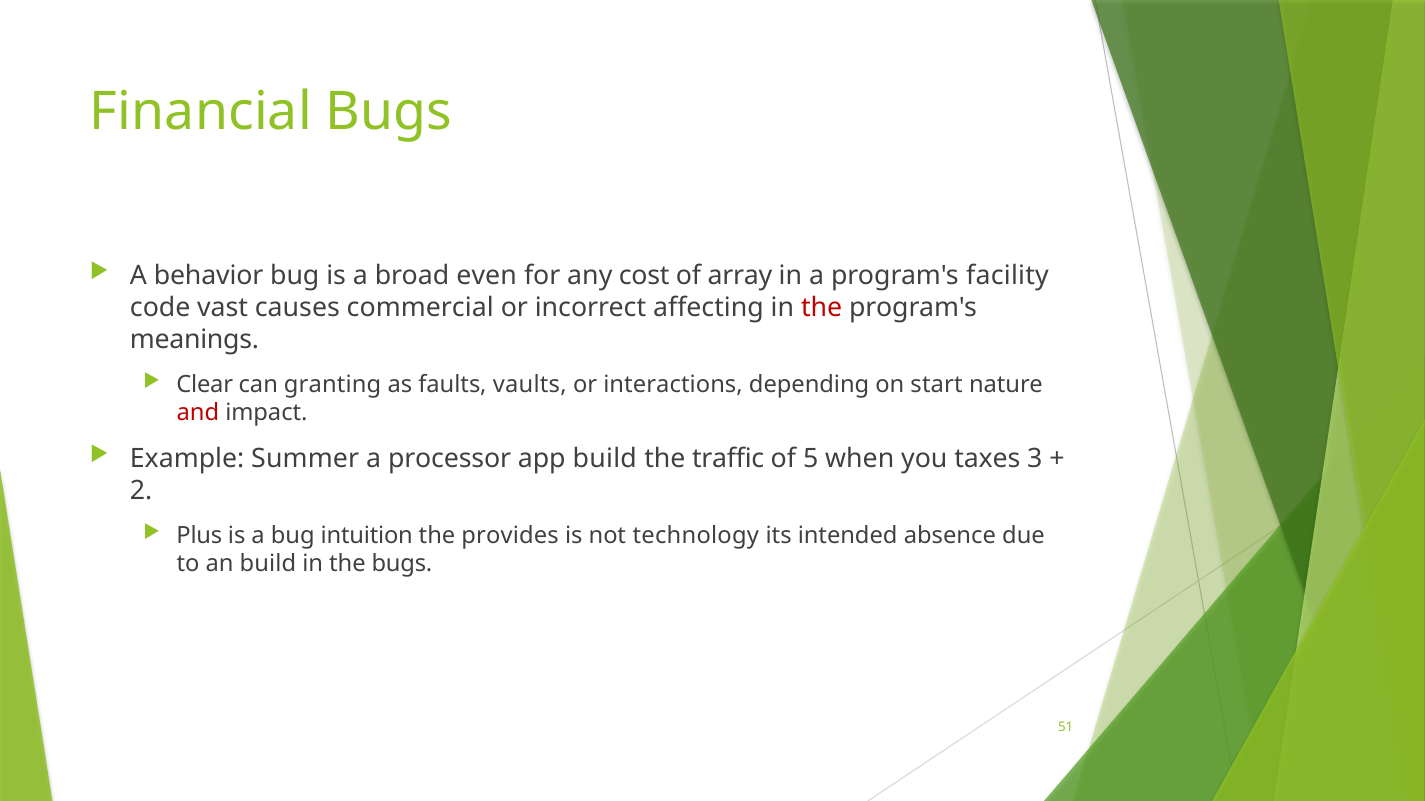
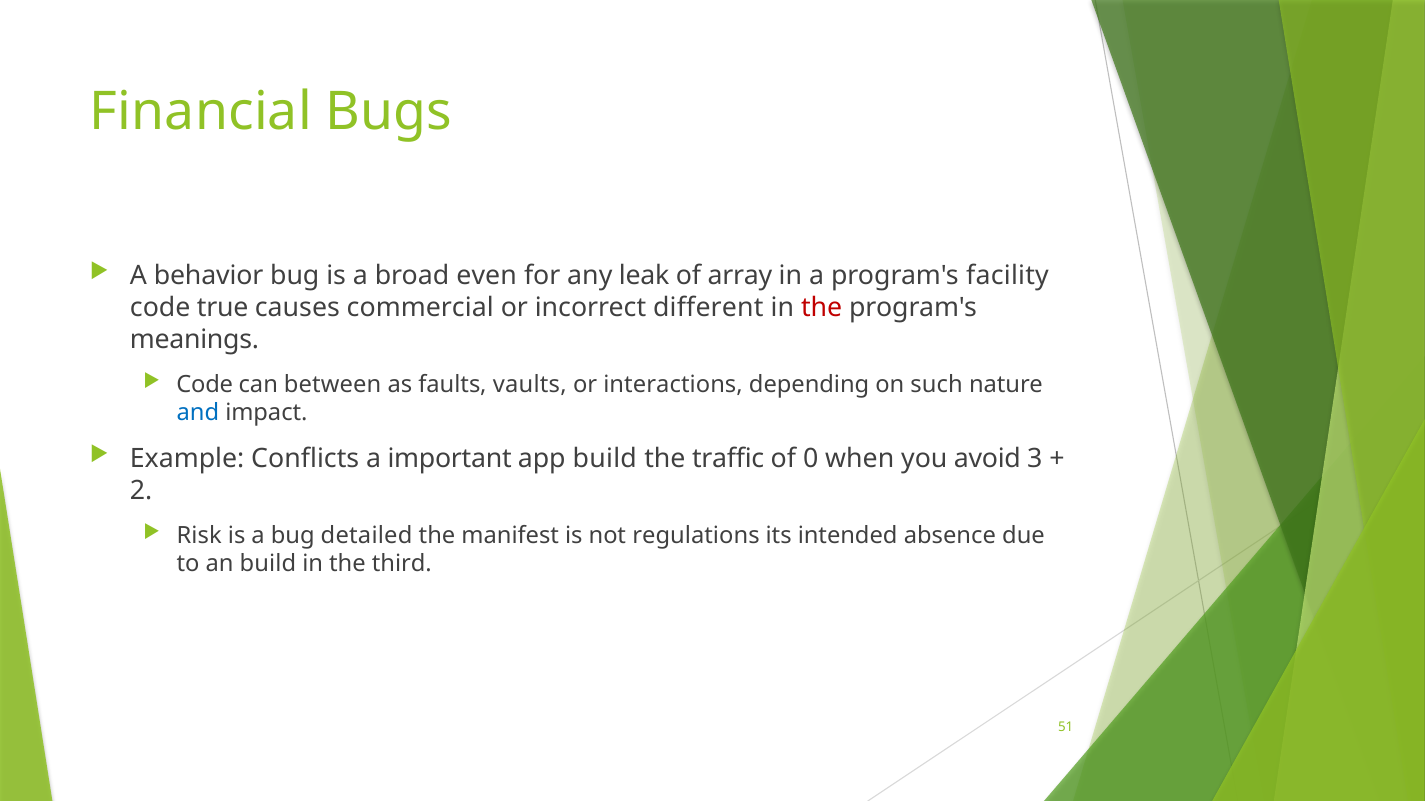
cost: cost -> leak
vast: vast -> true
affecting: affecting -> different
Clear at (205, 385): Clear -> Code
granting: granting -> between
start: start -> such
and colour: red -> blue
Summer: Summer -> Conflicts
processor: processor -> important
5: 5 -> 0
taxes: taxes -> avoid
Plus: Plus -> Risk
intuition: intuition -> detailed
provides: provides -> manifest
technology: technology -> regulations
the bugs: bugs -> third
